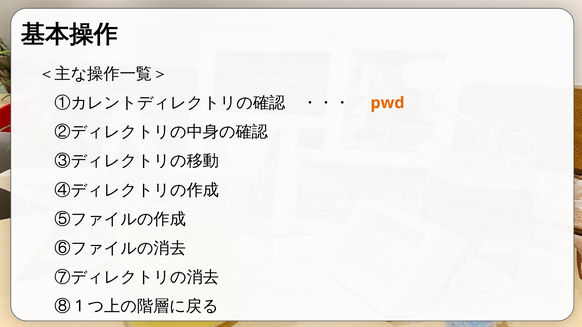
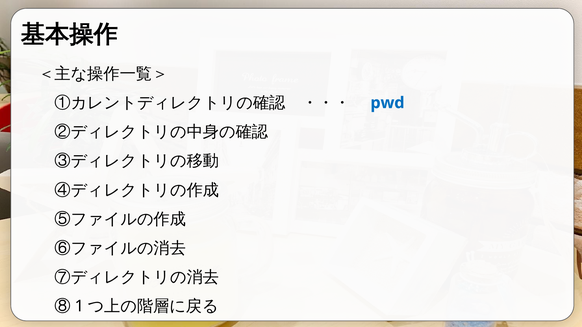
pwd colour: orange -> blue
